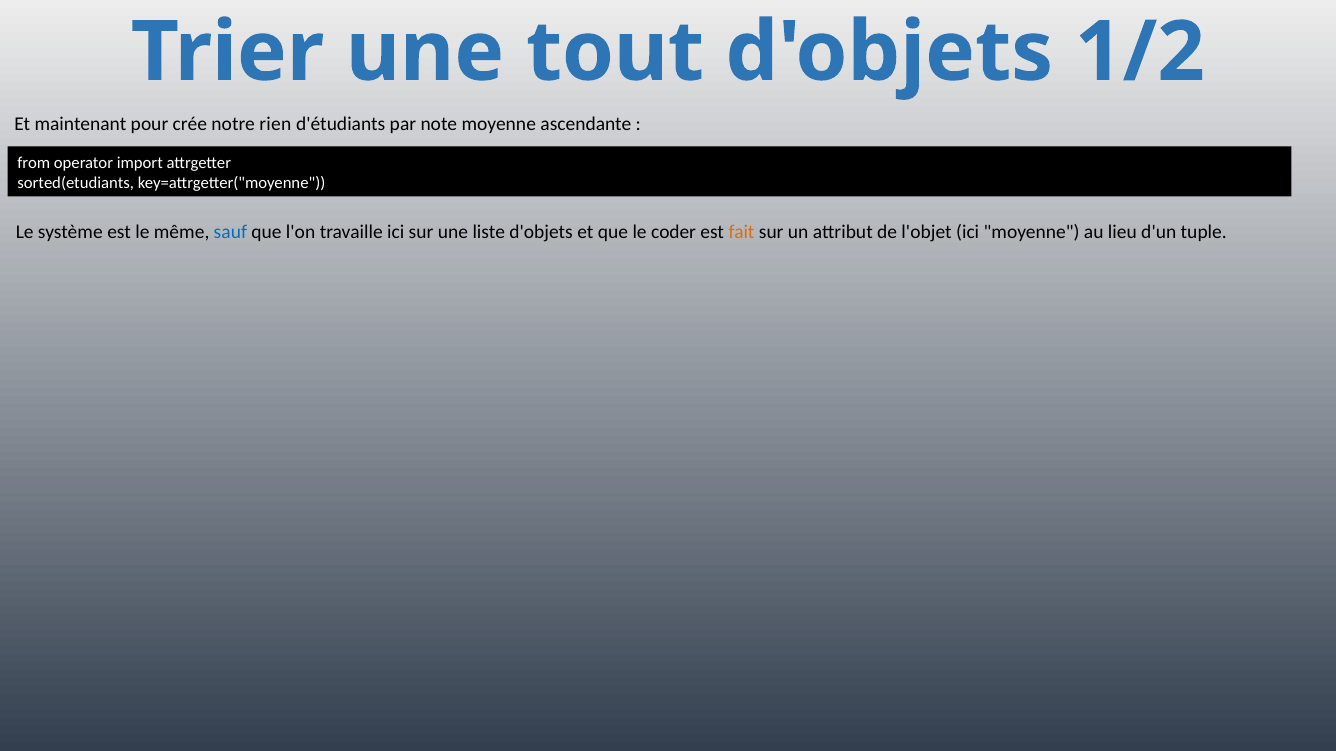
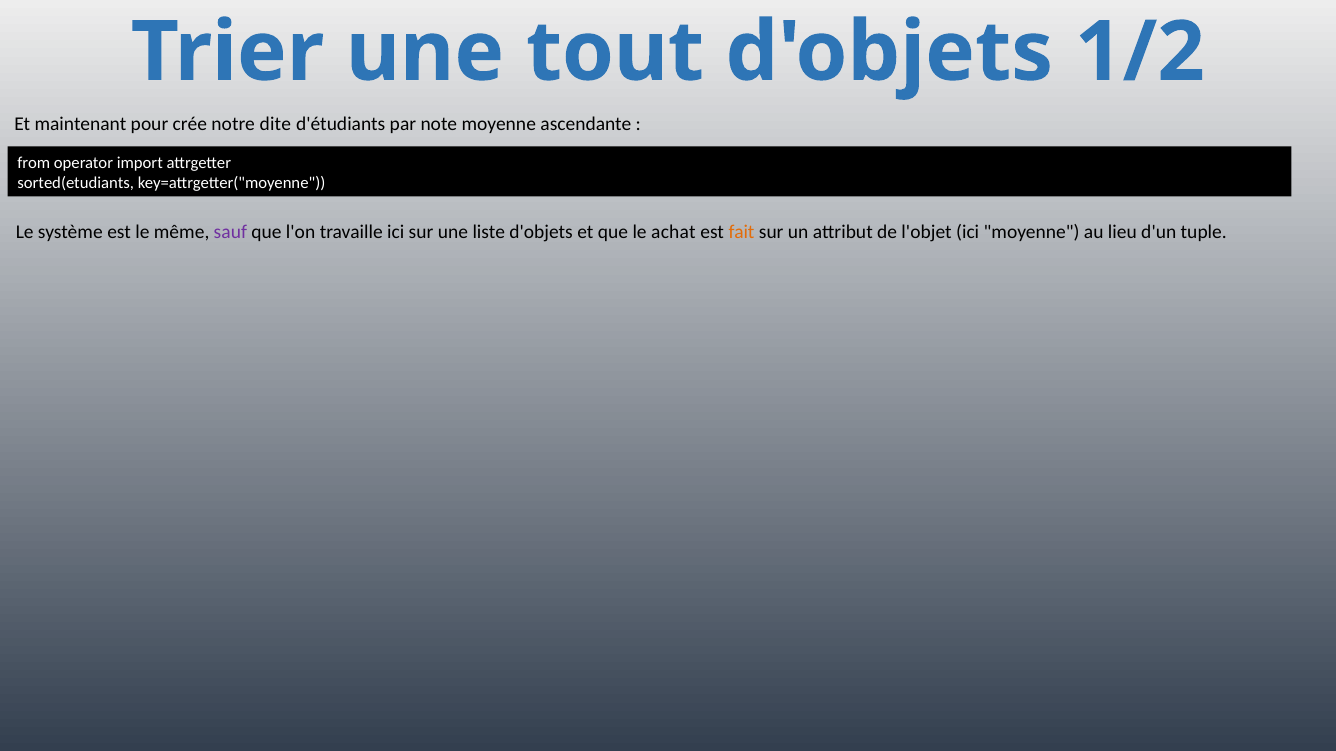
rien: rien -> dite
sauf colour: blue -> purple
coder: coder -> achat
